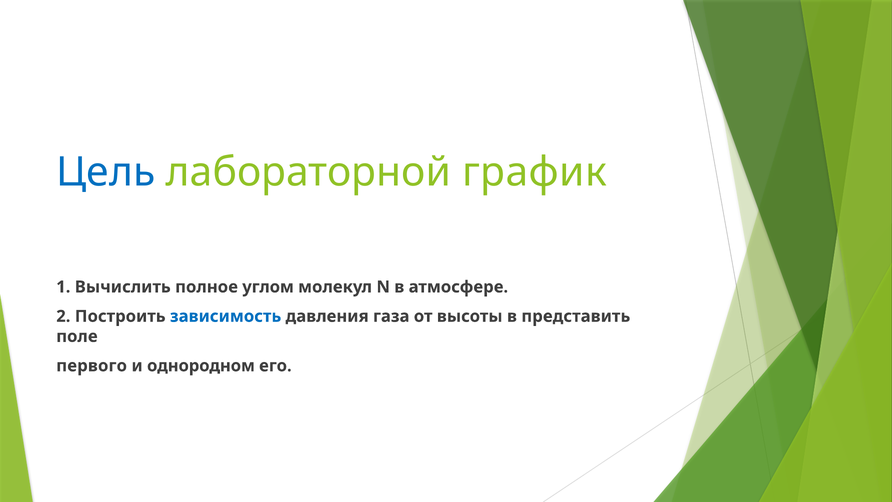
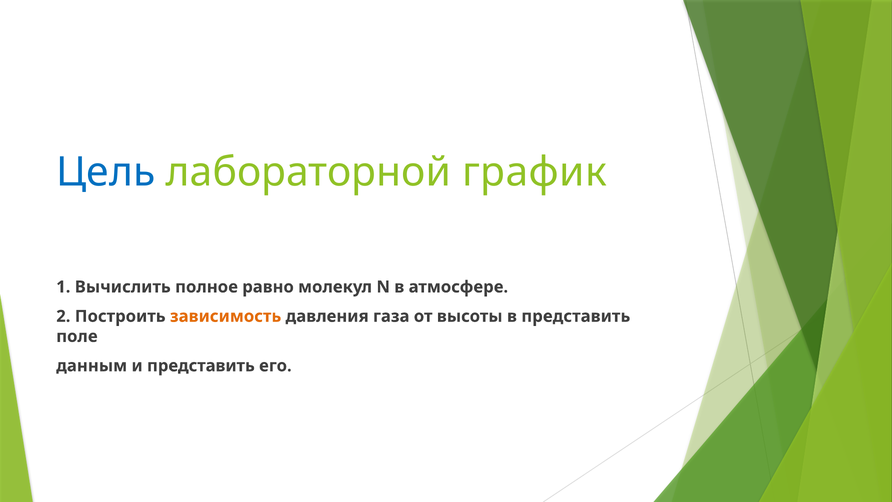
углом: углом -> равно
зависимость colour: blue -> orange
первого: первого -> данным
и однородном: однородном -> представить
